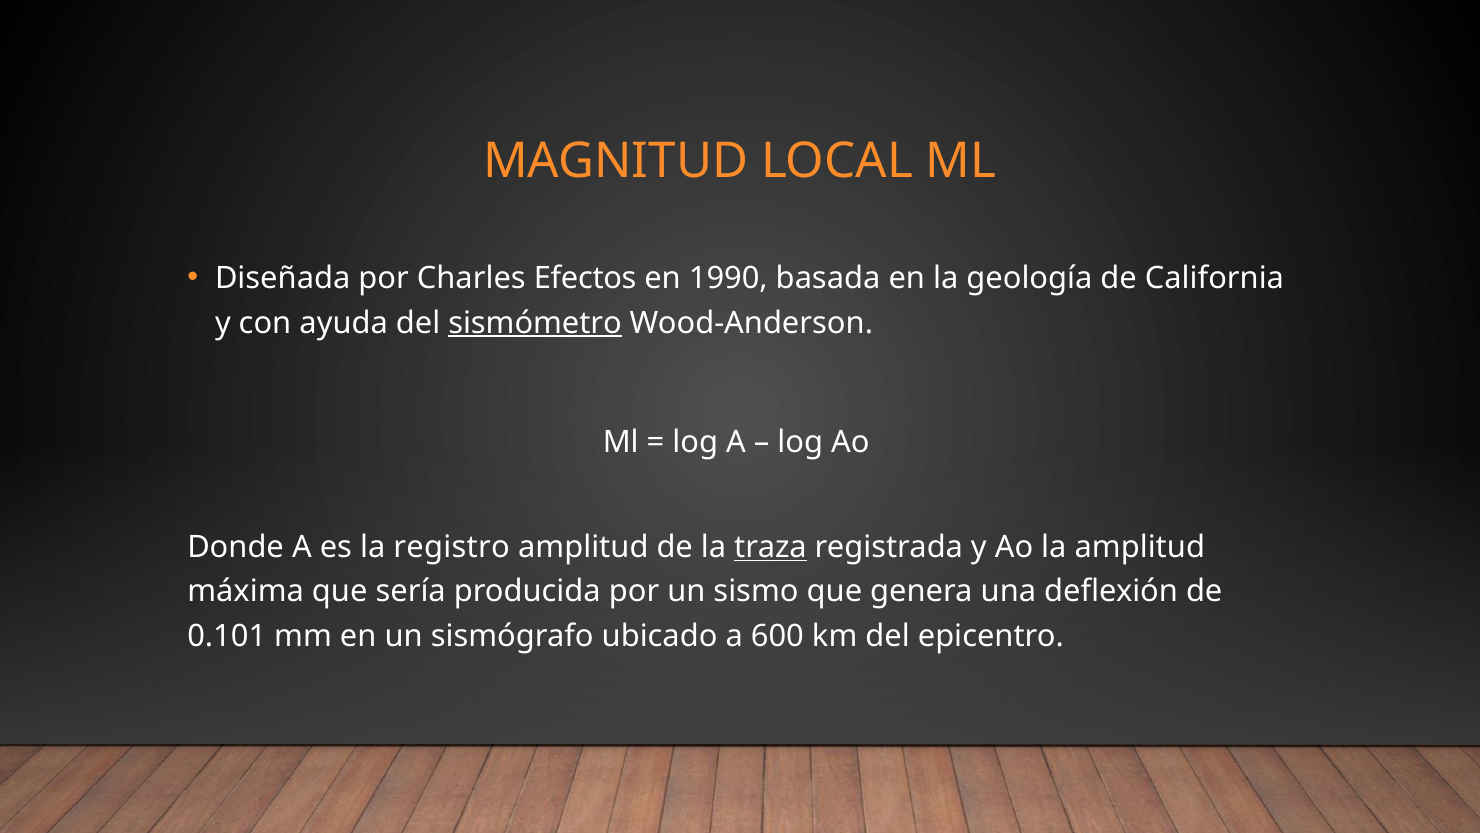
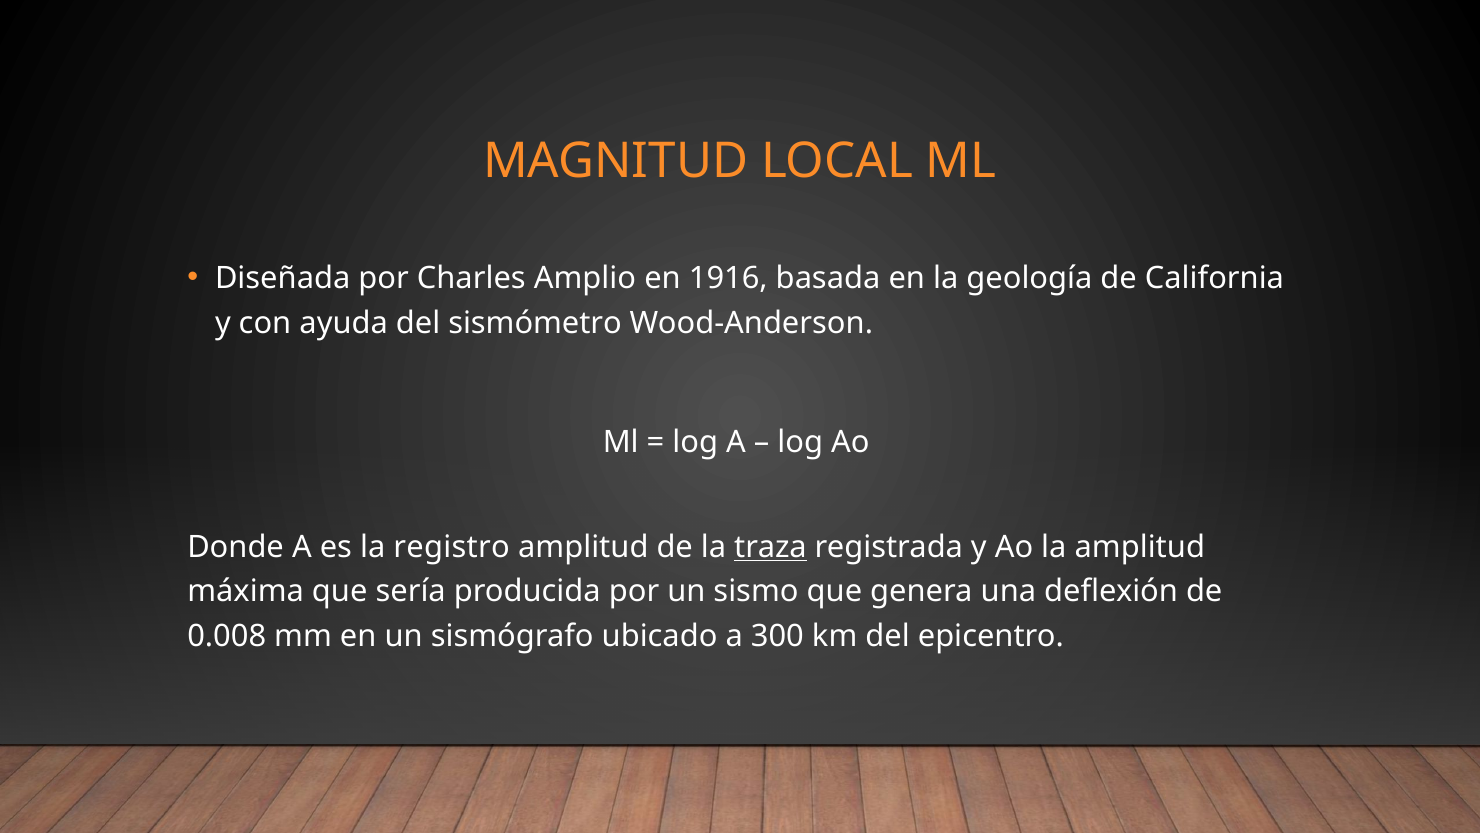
Efectos: Efectos -> Amplio
1990: 1990 -> 1916
sismómetro underline: present -> none
0.101: 0.101 -> 0.008
600: 600 -> 300
